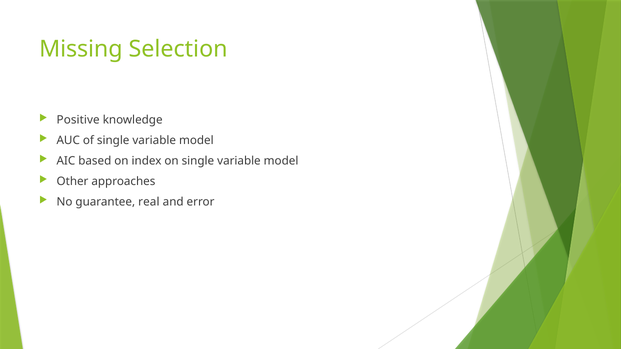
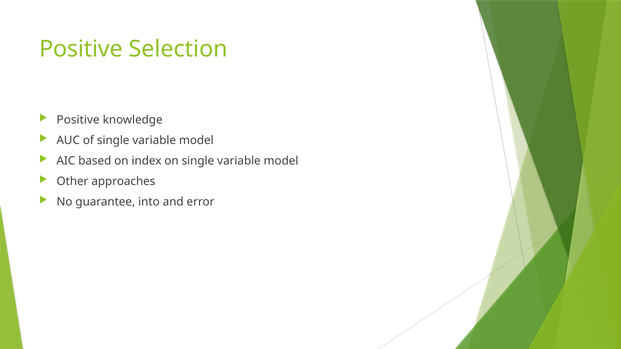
Missing at (81, 49): Missing -> Positive
real: real -> into
